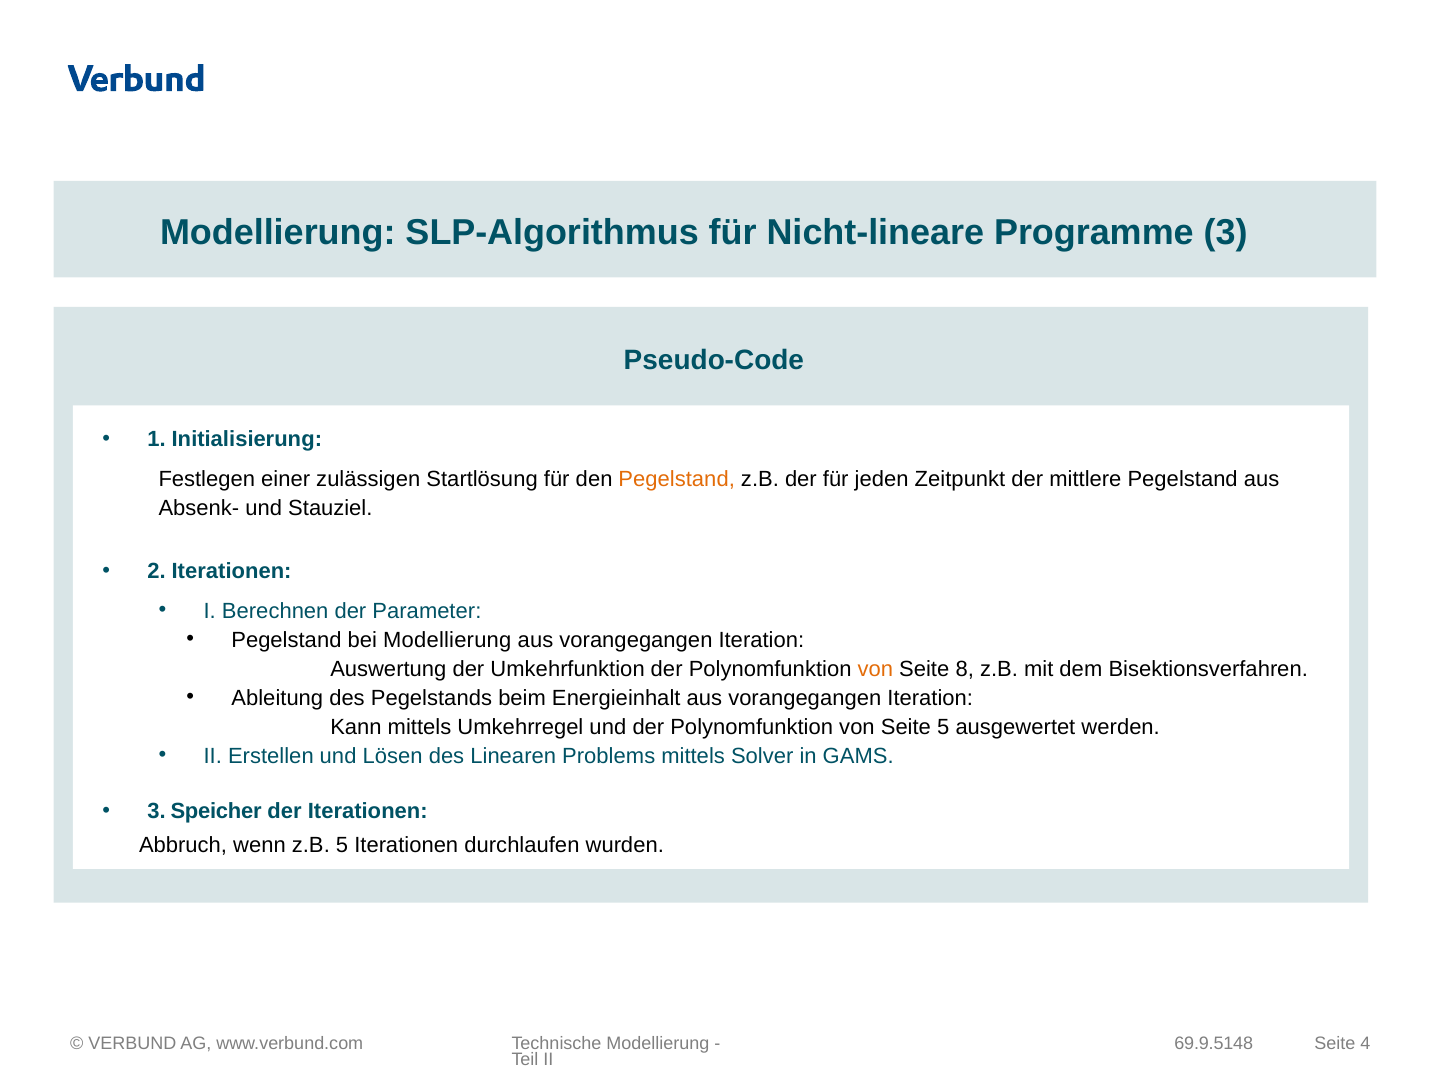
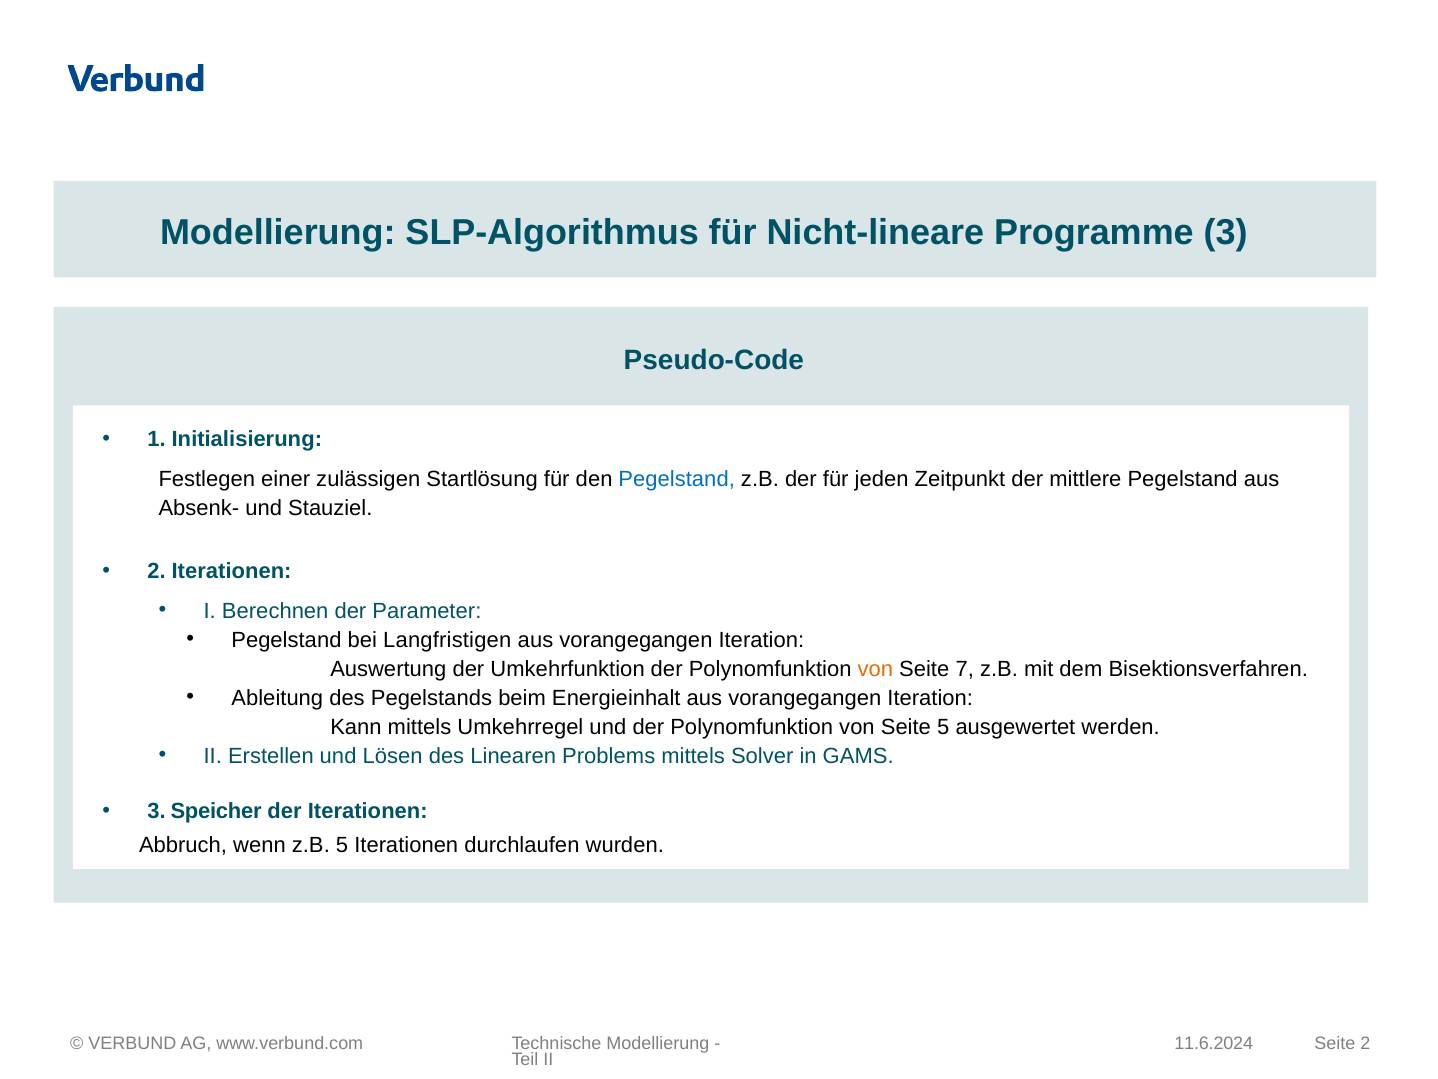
Pegelstand at (677, 479) colour: orange -> blue
bei Modellierung: Modellierung -> Langfristigen
8: 8 -> 7
69.9.5148: 69.9.5148 -> 11.6.2024
Seite 4: 4 -> 2
